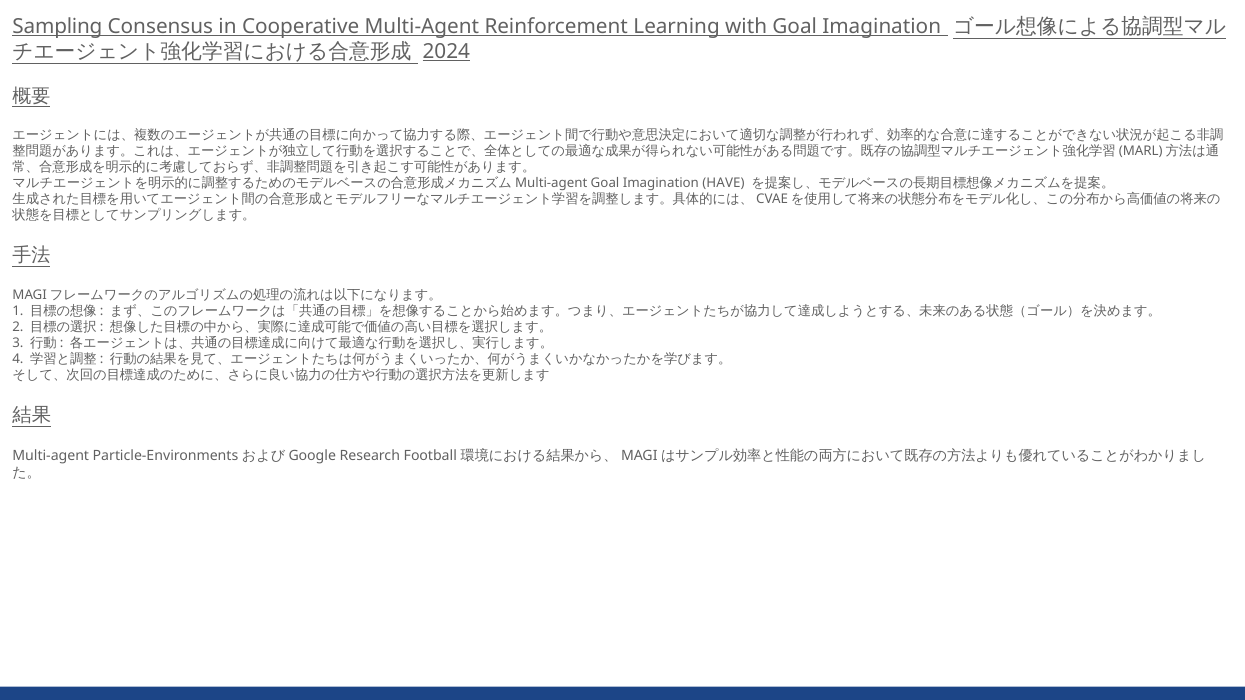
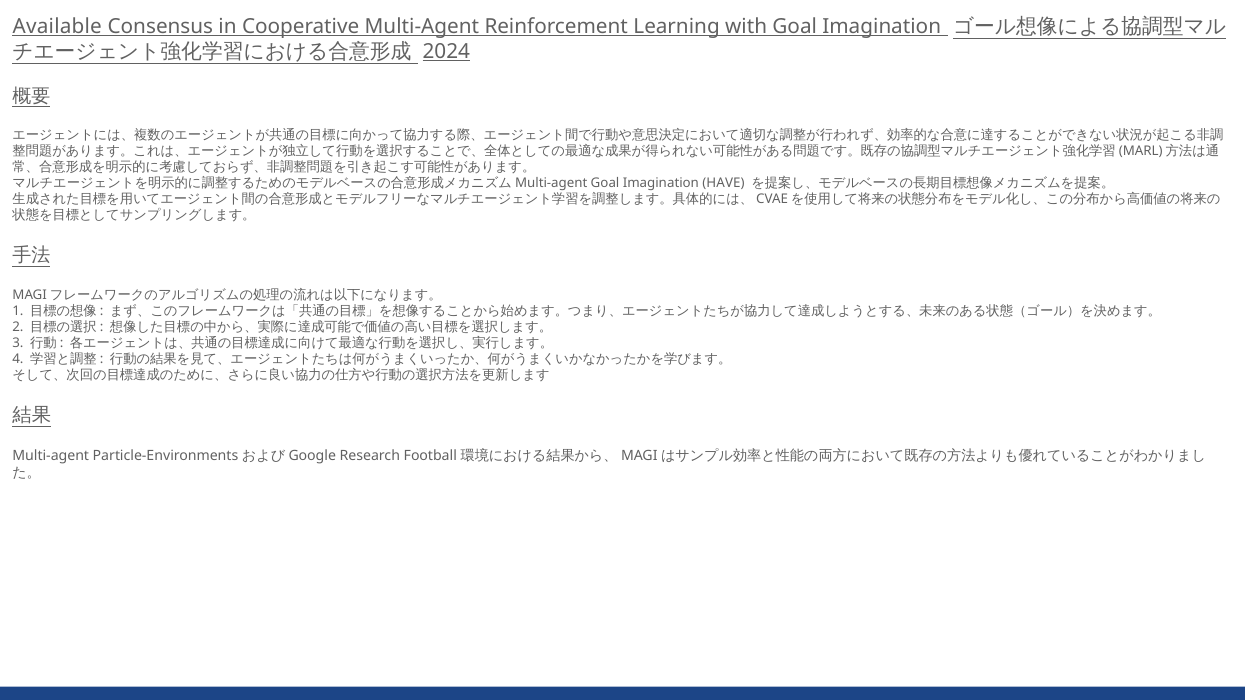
Sampling: Sampling -> Available
